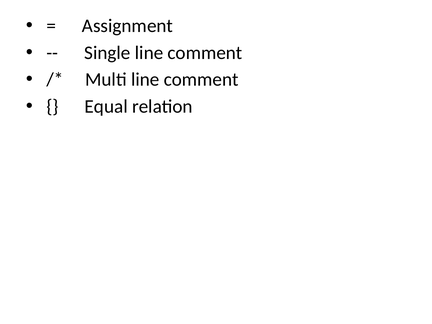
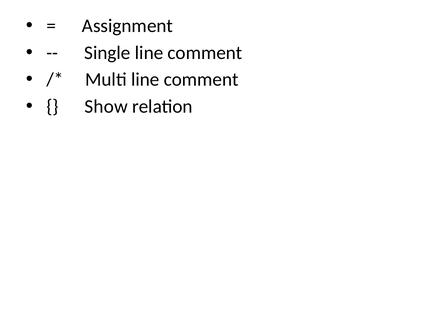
Equal: Equal -> Show
